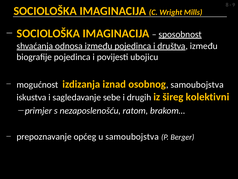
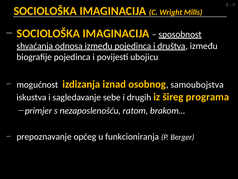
kolektivni: kolektivni -> programa
u samoubojstva: samoubojstva -> funkcioniranja
